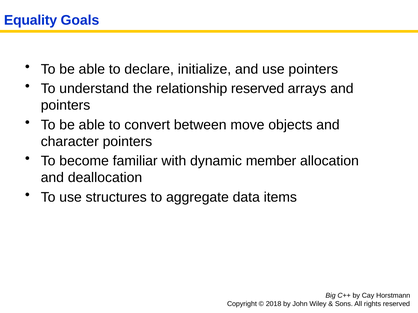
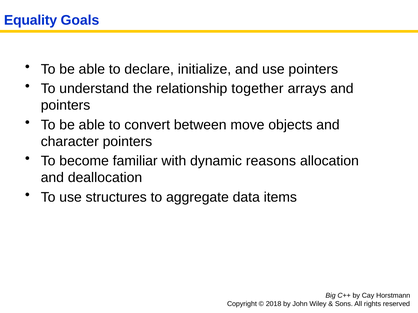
relationship reserved: reserved -> together
member: member -> reasons
